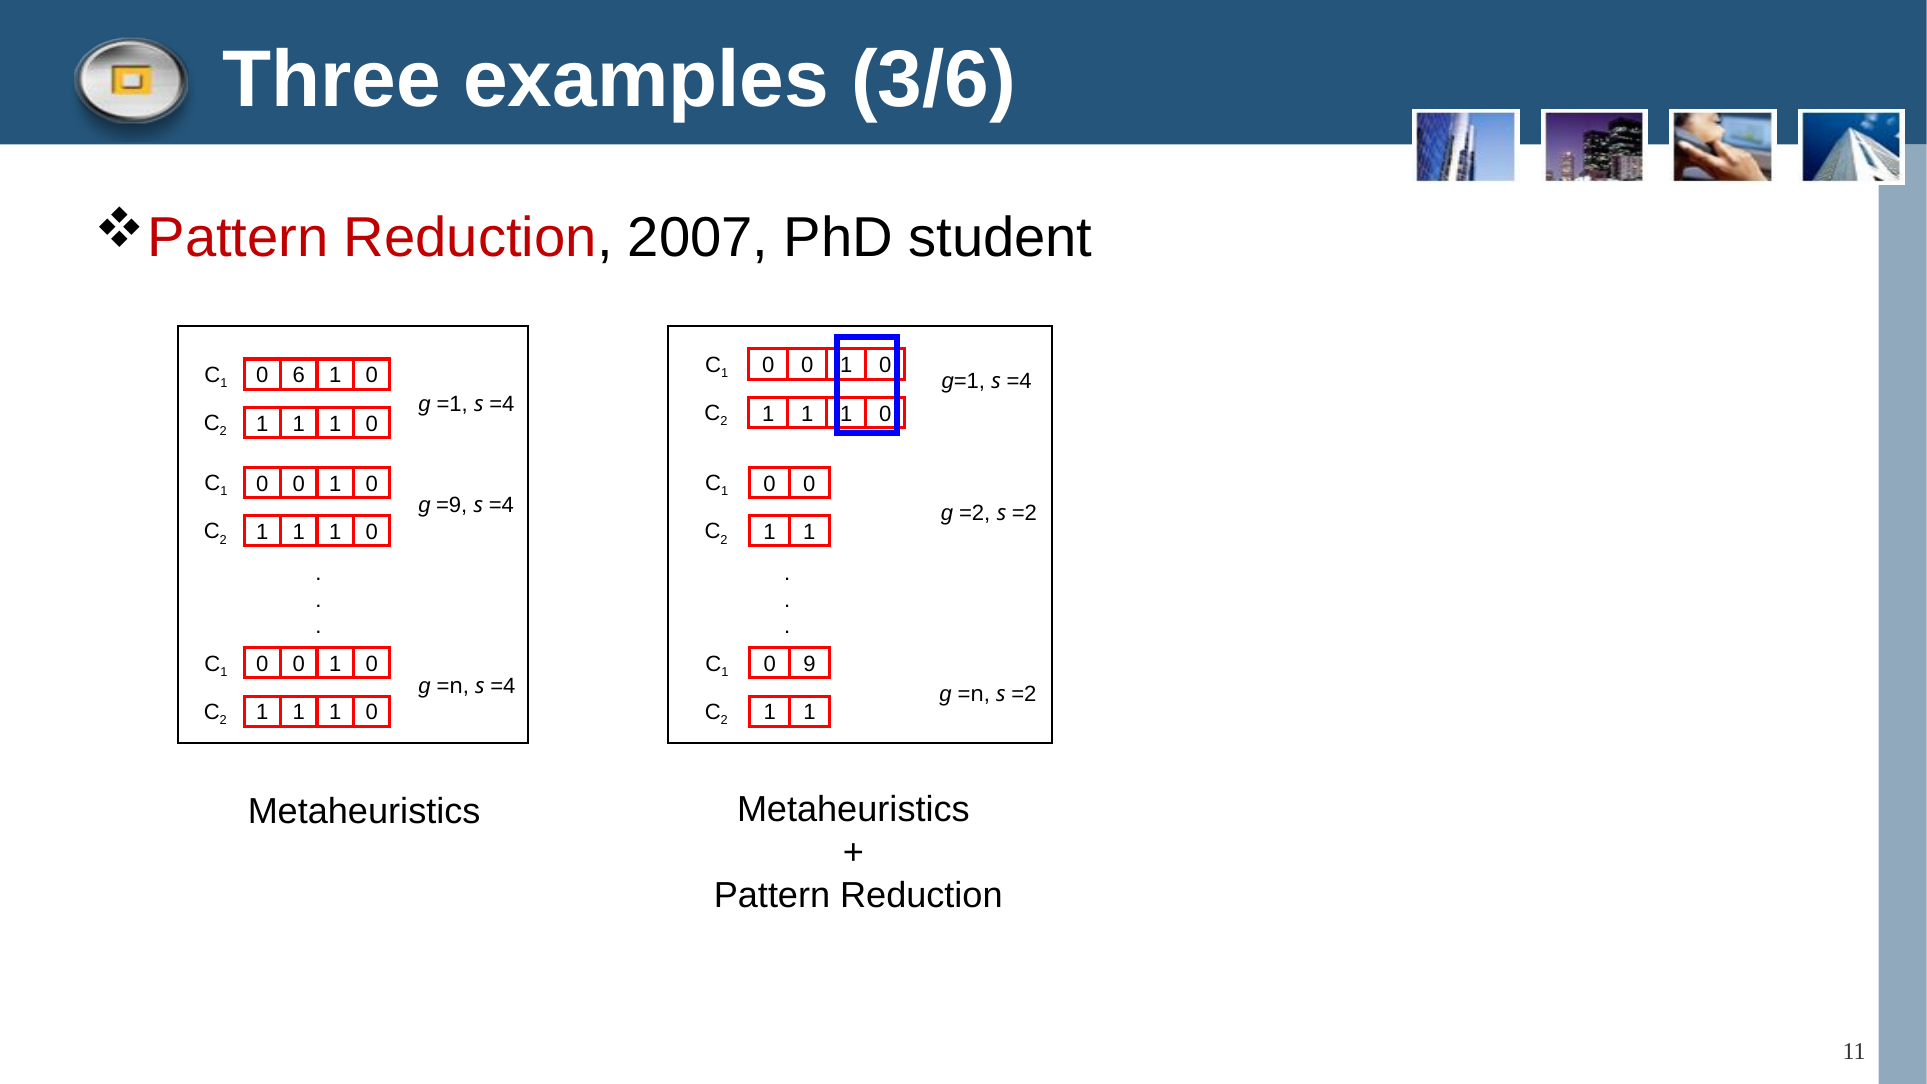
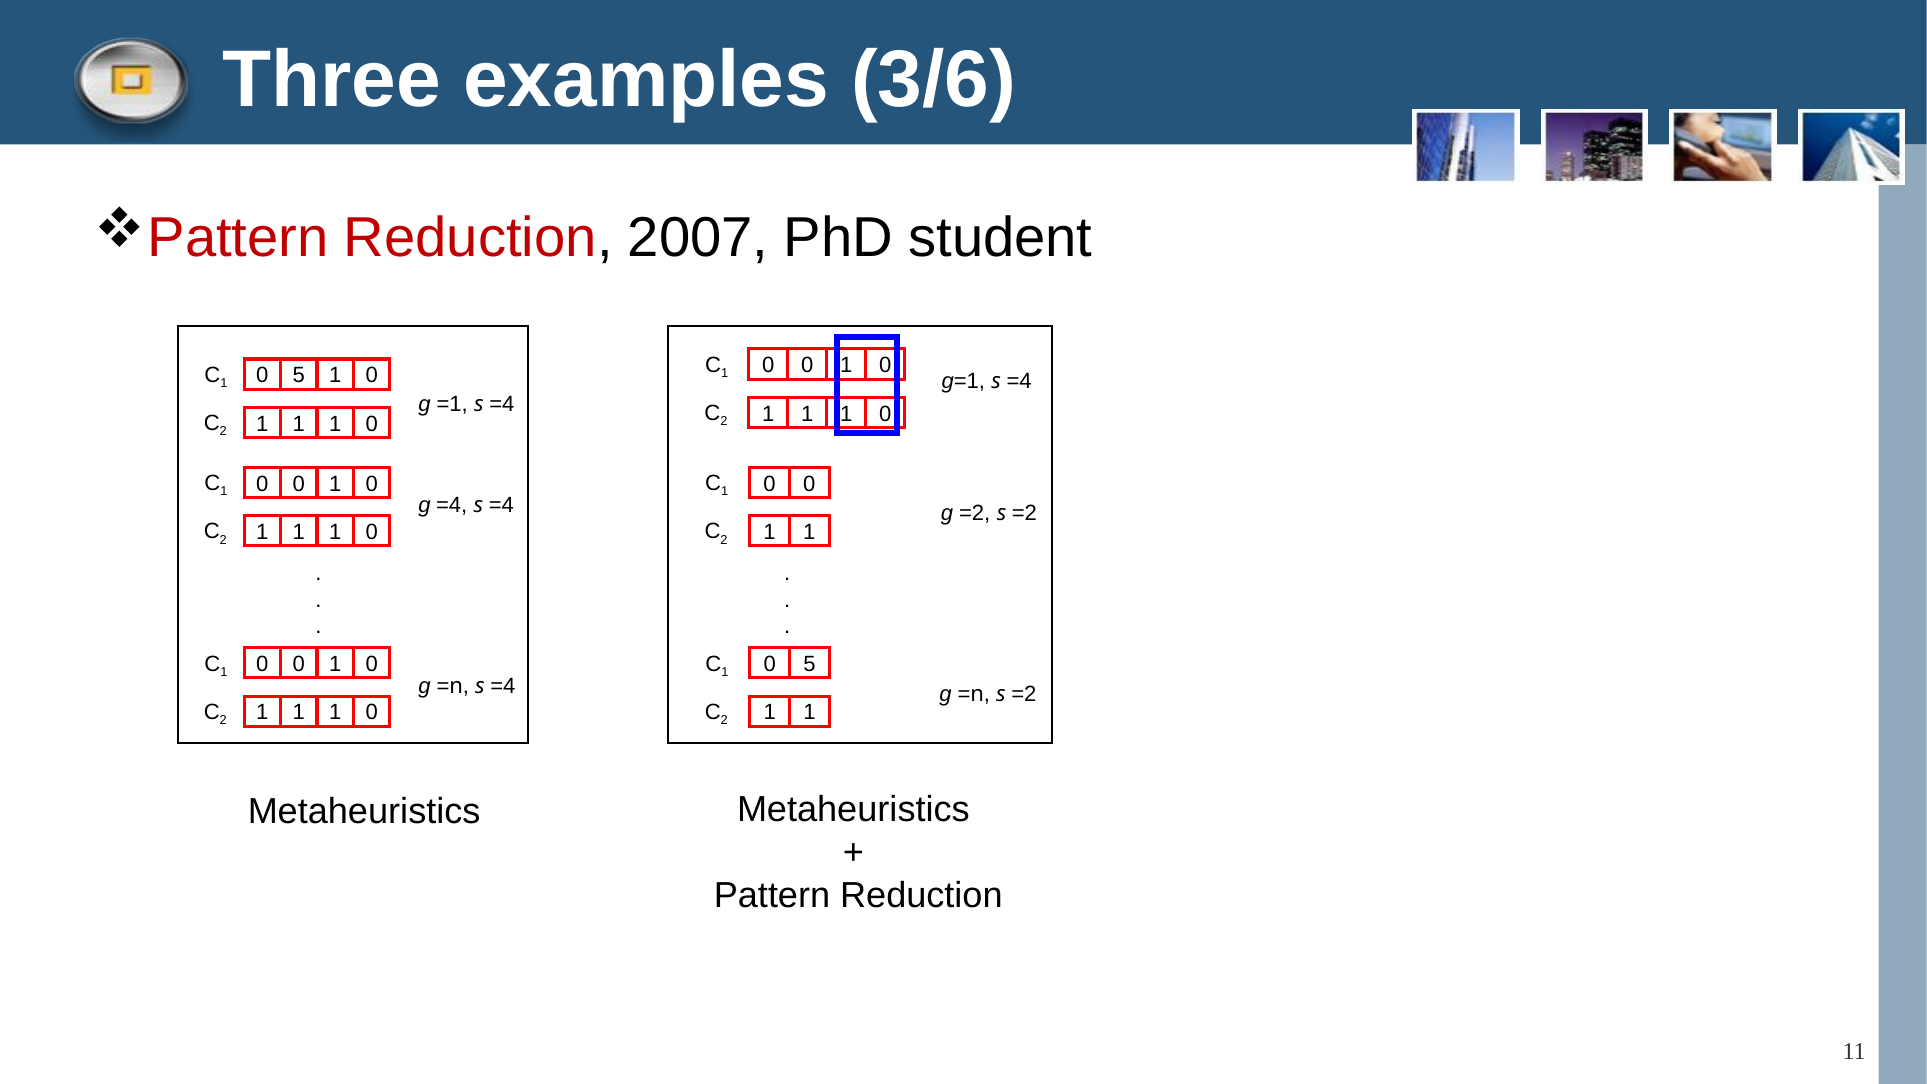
6 at (299, 376): 6 -> 5
g =9: =9 -> =4
9 at (809, 664): 9 -> 5
